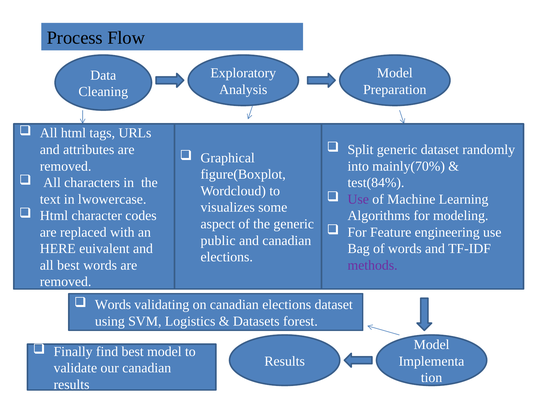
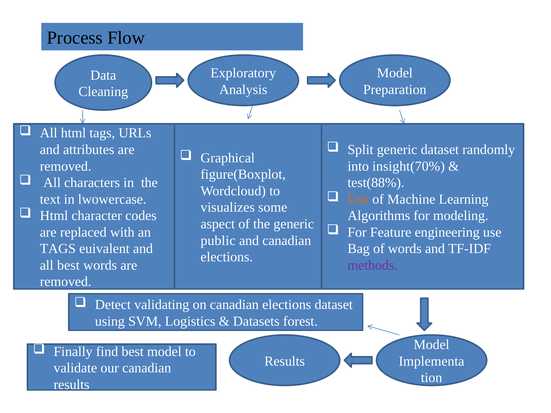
mainly(70%: mainly(70% -> insight(70%
test(84%: test(84% -> test(88%
Use at (358, 199) colour: purple -> orange
HERE at (58, 249): HERE -> TAGS
Words at (113, 305): Words -> Detect
